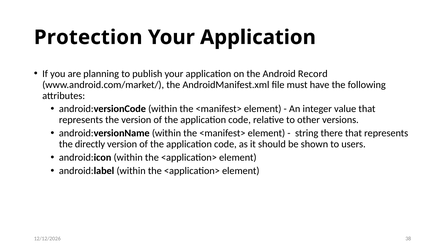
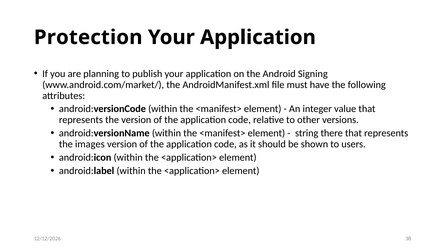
Record: Record -> Signing
directly: directly -> images
